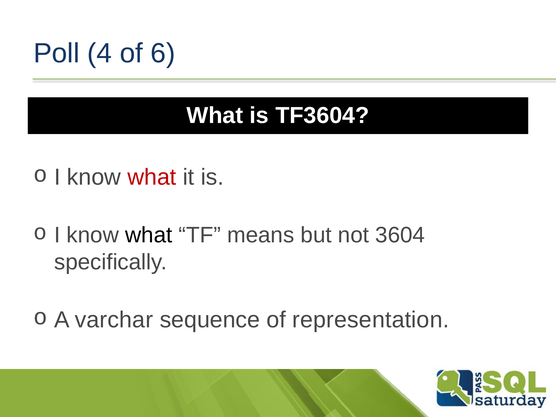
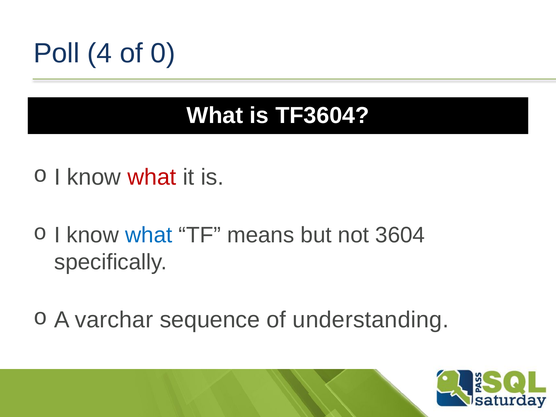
6: 6 -> 0
what at (149, 235) colour: black -> blue
representation: representation -> understanding
